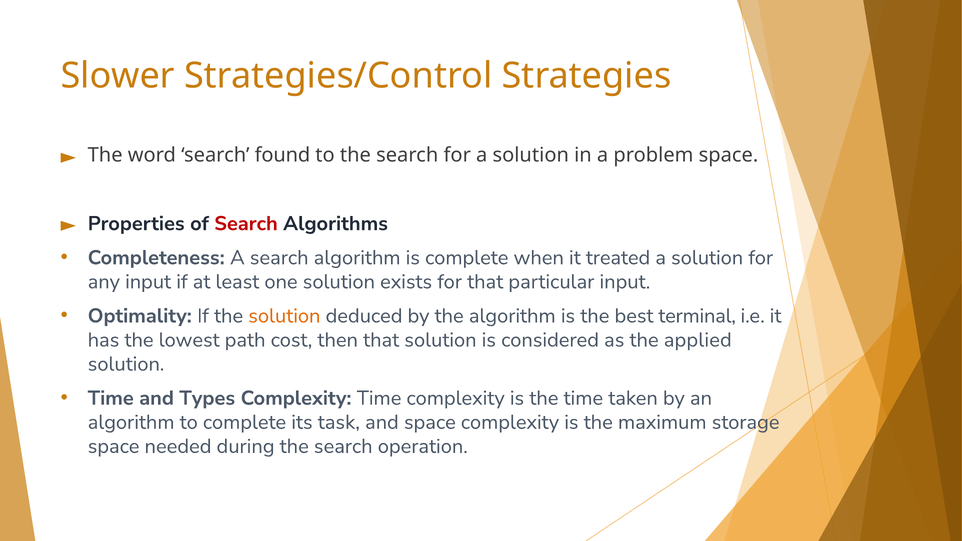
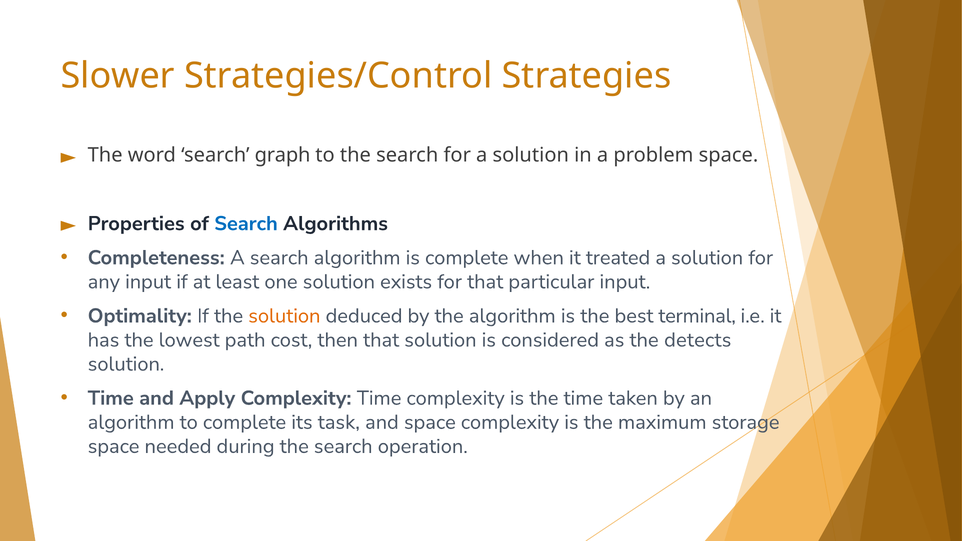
found: found -> graph
Search at (246, 224) colour: red -> blue
applied: applied -> detects
Types: Types -> Apply
